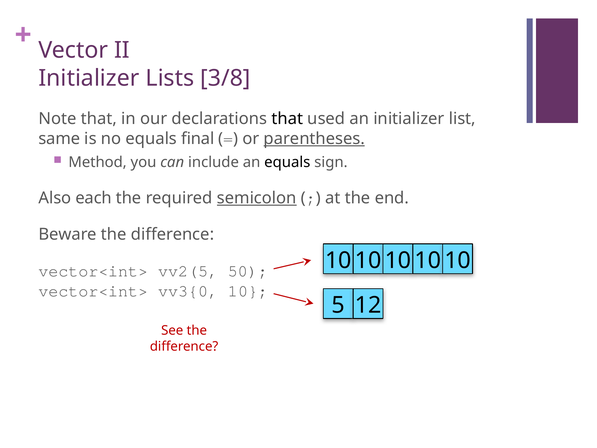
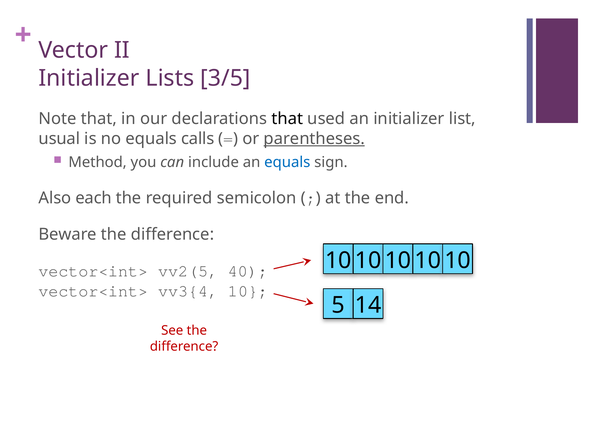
3/8: 3/8 -> 3/5
same: same -> usual
final: final -> calls
equals at (287, 162) colour: black -> blue
semicolon underline: present -> none
50: 50 -> 40
vv3{0: vv3{0 -> vv3{4
12: 12 -> 14
